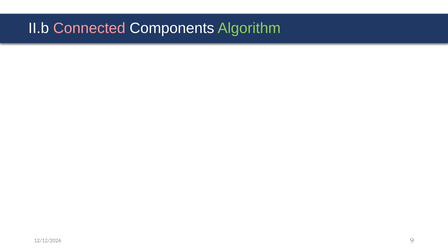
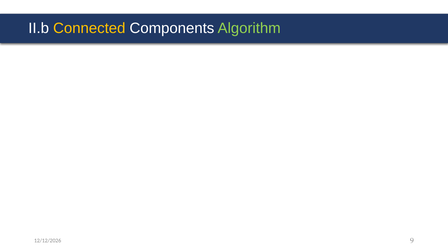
Connected colour: pink -> yellow
